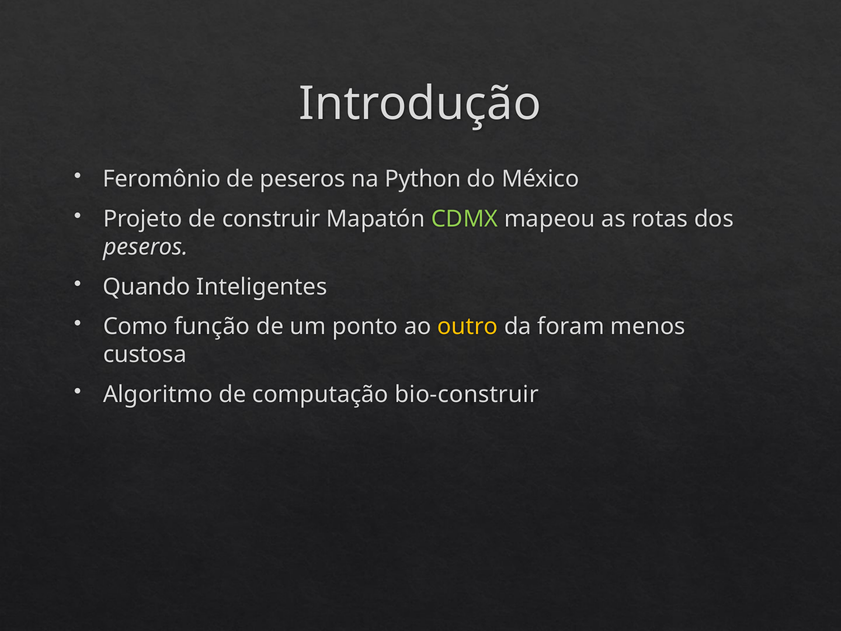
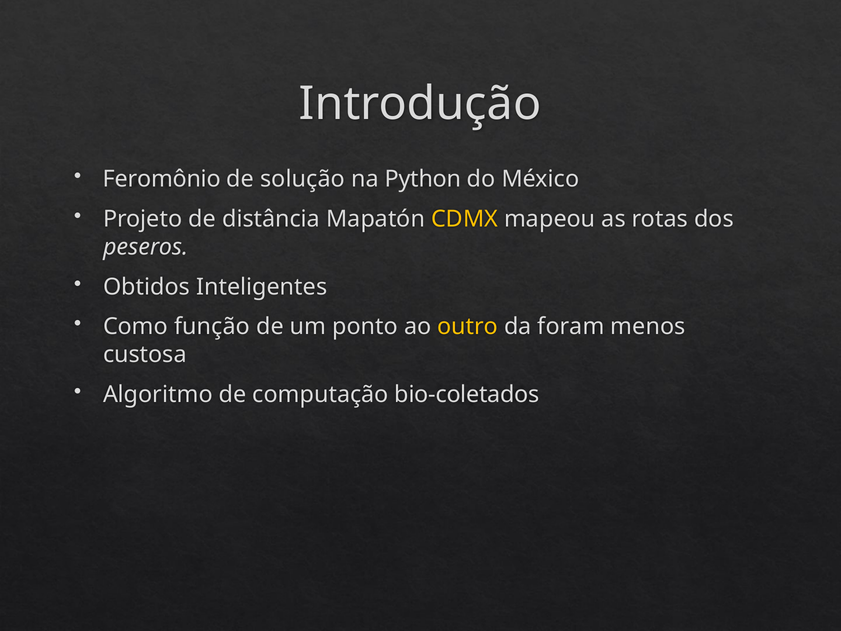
de peseros: peseros -> solução
construir: construir -> distância
CDMX colour: light green -> yellow
Quando: Quando -> Obtidos
bio-construir: bio-construir -> bio-coletados
